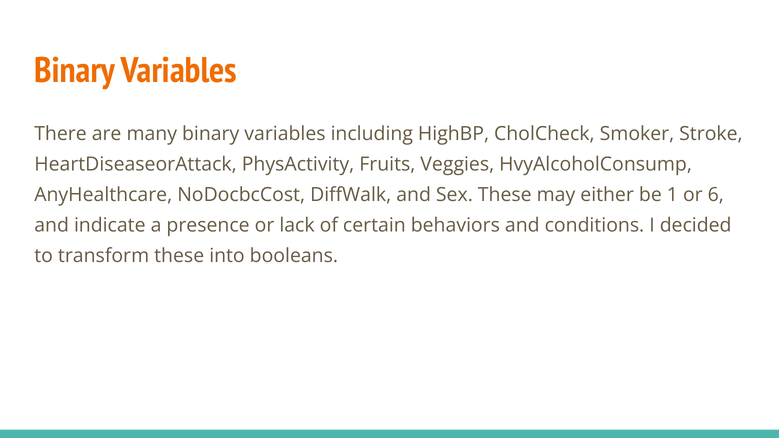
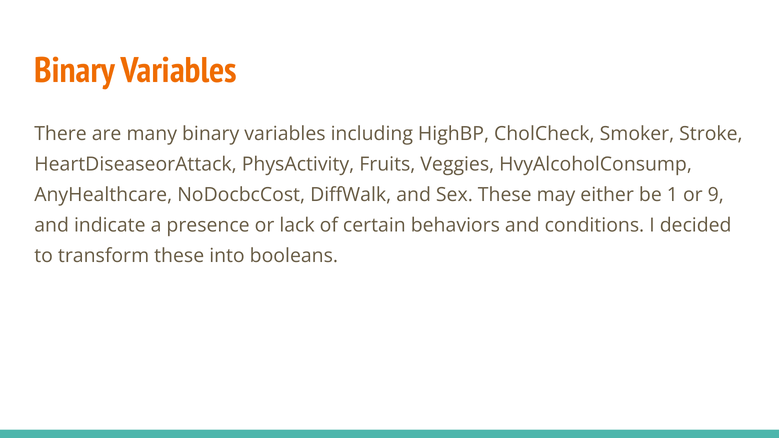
6: 6 -> 9
